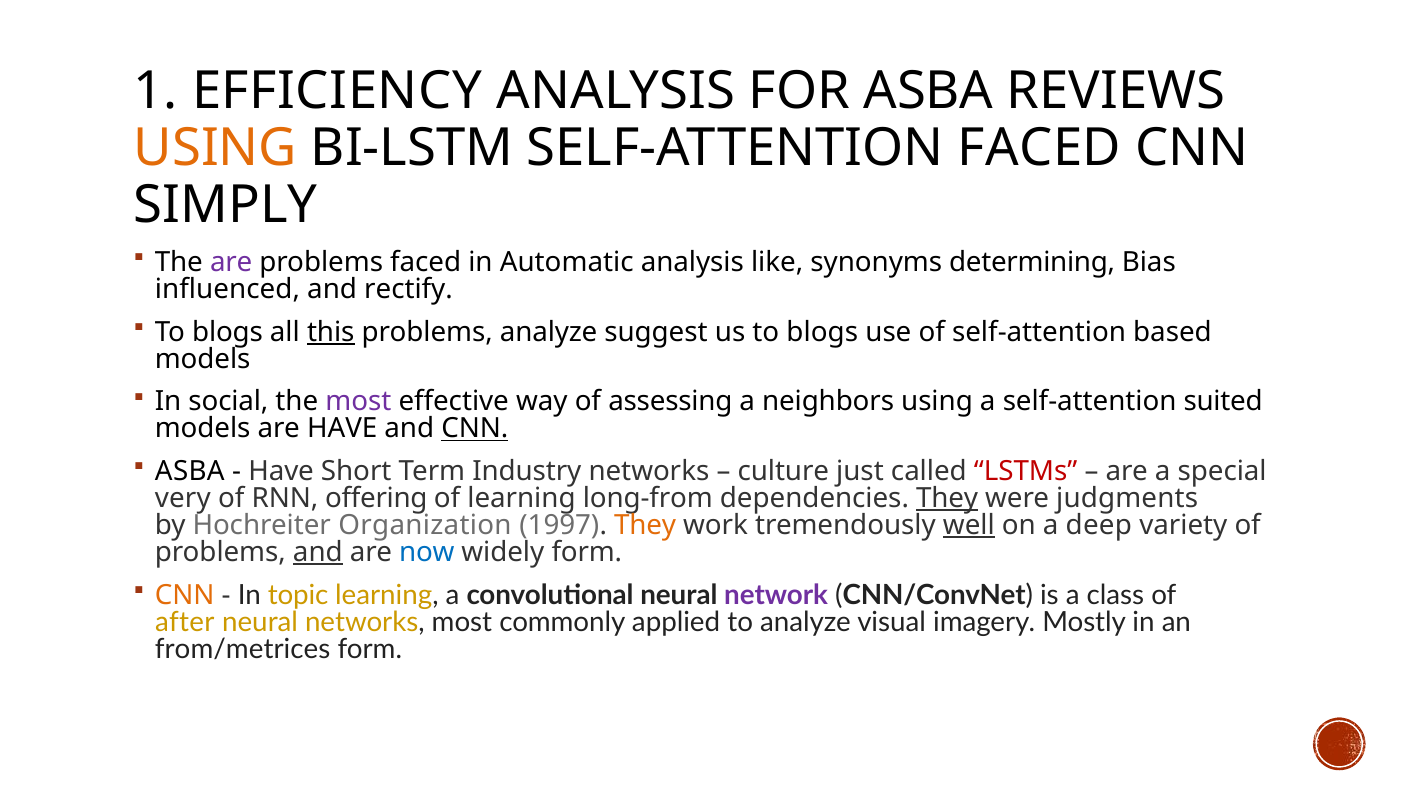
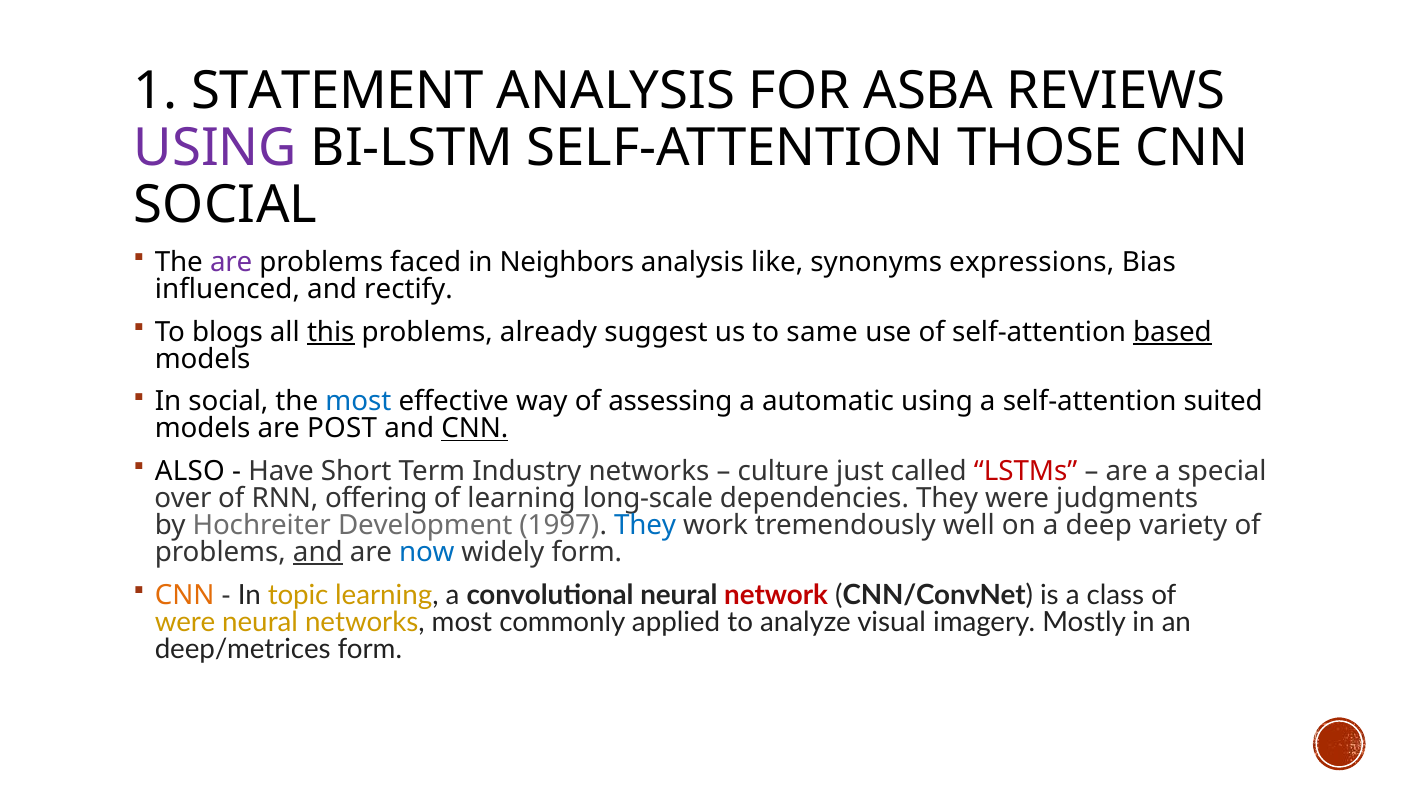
EFFICIENCY: EFFICIENCY -> STATEMENT
USING at (215, 148) colour: orange -> purple
SELF-ATTENTION FACED: FACED -> THOSE
SIMPLY at (226, 205): SIMPLY -> SOCIAL
Automatic: Automatic -> Neighbors
determining: determining -> expressions
problems analyze: analyze -> already
us to blogs: blogs -> same
based underline: none -> present
most at (358, 401) colour: purple -> blue
neighbors: neighbors -> automatic
are HAVE: HAVE -> POST
ASBA at (190, 471): ASBA -> ALSO
very: very -> over
long-from: long-from -> long-scale
They at (947, 498) underline: present -> none
Organization: Organization -> Development
They at (645, 525) colour: orange -> blue
well underline: present -> none
network colour: purple -> red
after at (185, 622): after -> were
from/metrices: from/metrices -> deep/metrices
